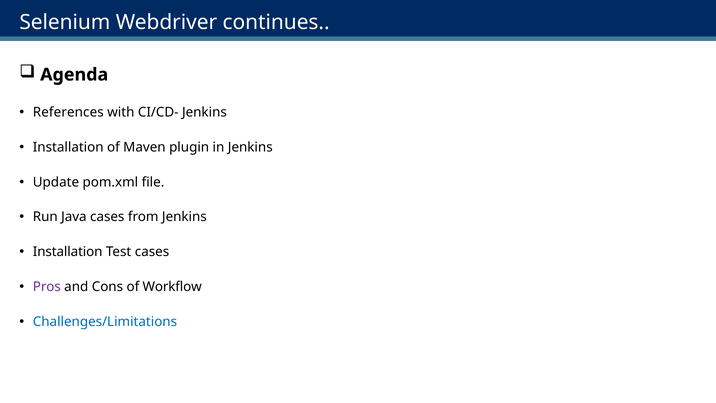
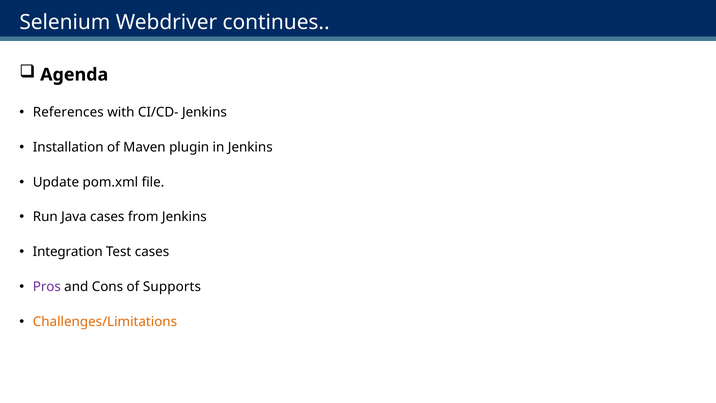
Installation at (68, 252): Installation -> Integration
Workflow: Workflow -> Supports
Challenges/Limitations colour: blue -> orange
